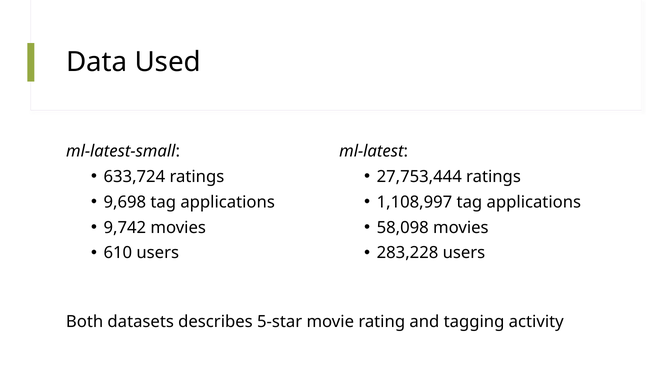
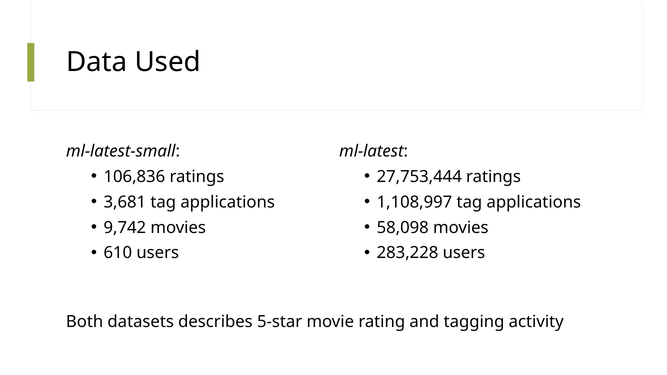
633,724: 633,724 -> 106,836
9,698: 9,698 -> 3,681
